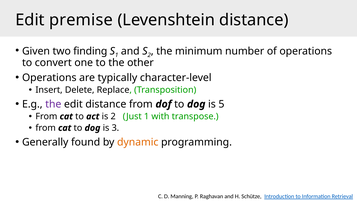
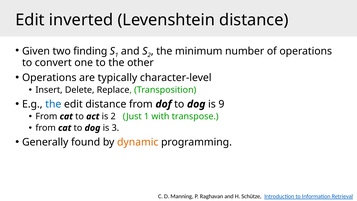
premise: premise -> inverted
the at (53, 104) colour: purple -> blue
5: 5 -> 9
